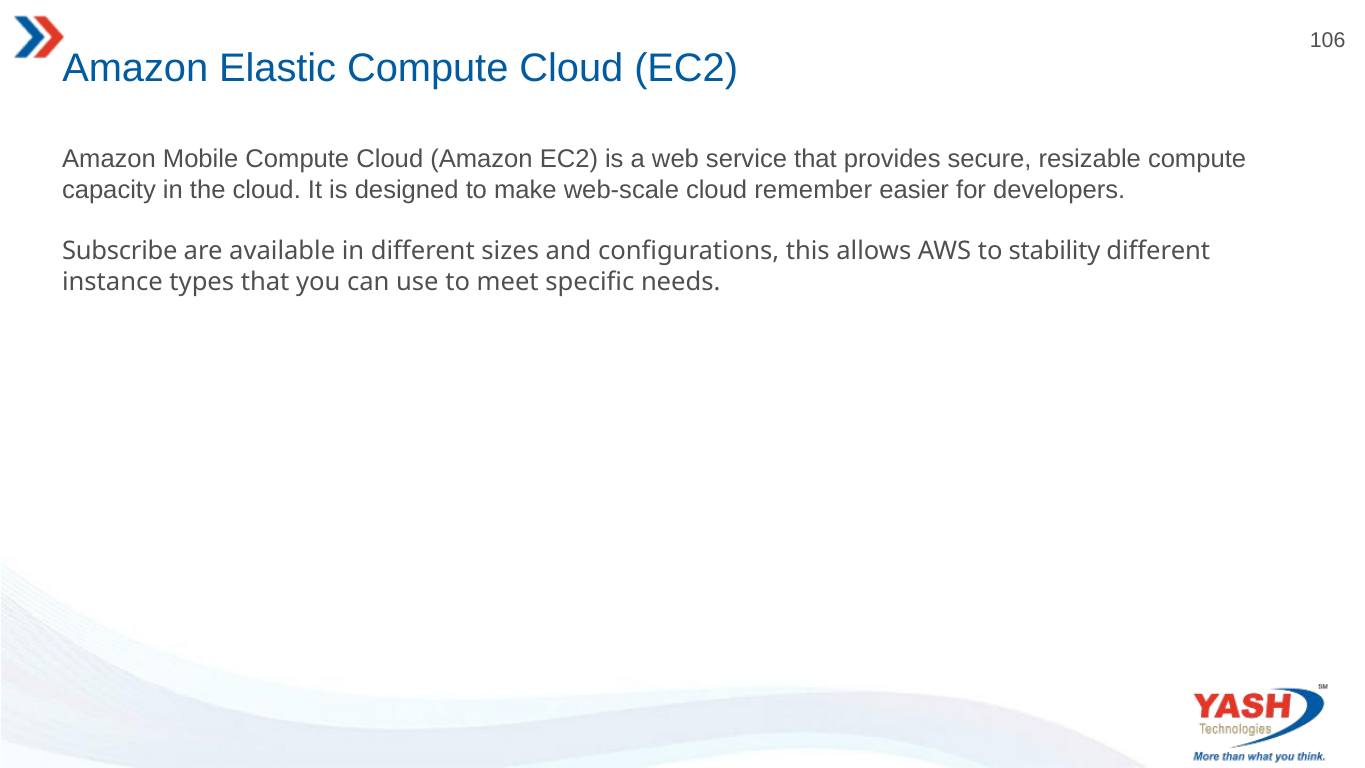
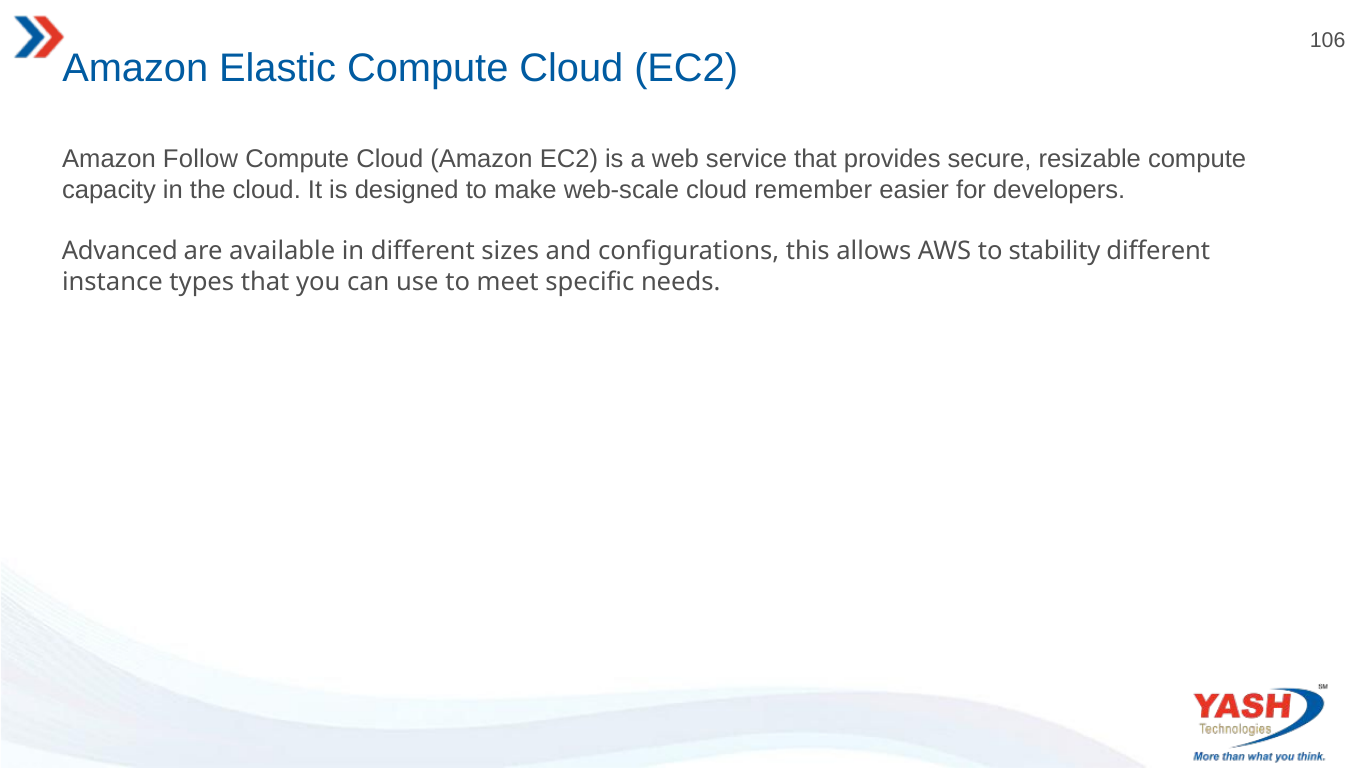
Mobile: Mobile -> Follow
Subscribe: Subscribe -> Advanced
